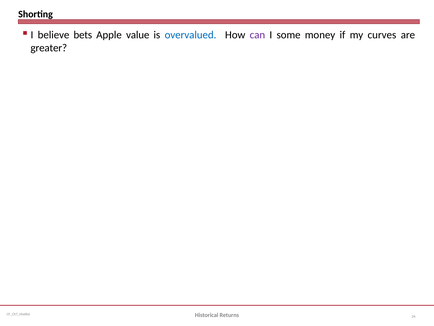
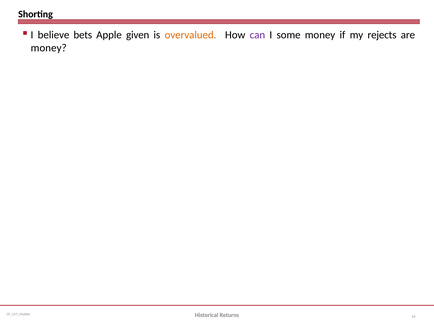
value: value -> given
overvalued colour: blue -> orange
curves: curves -> rejects
greater at (49, 48): greater -> money
